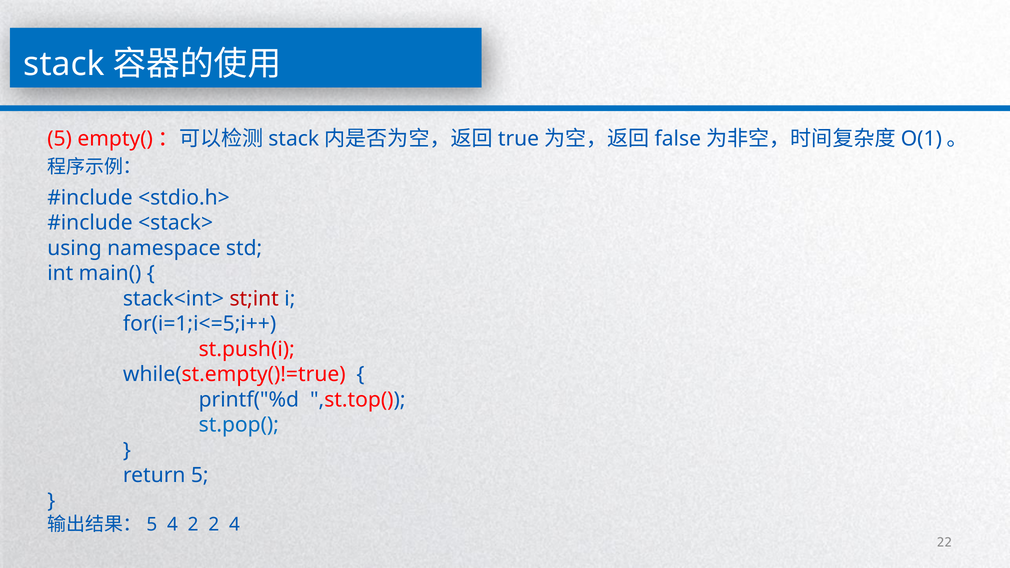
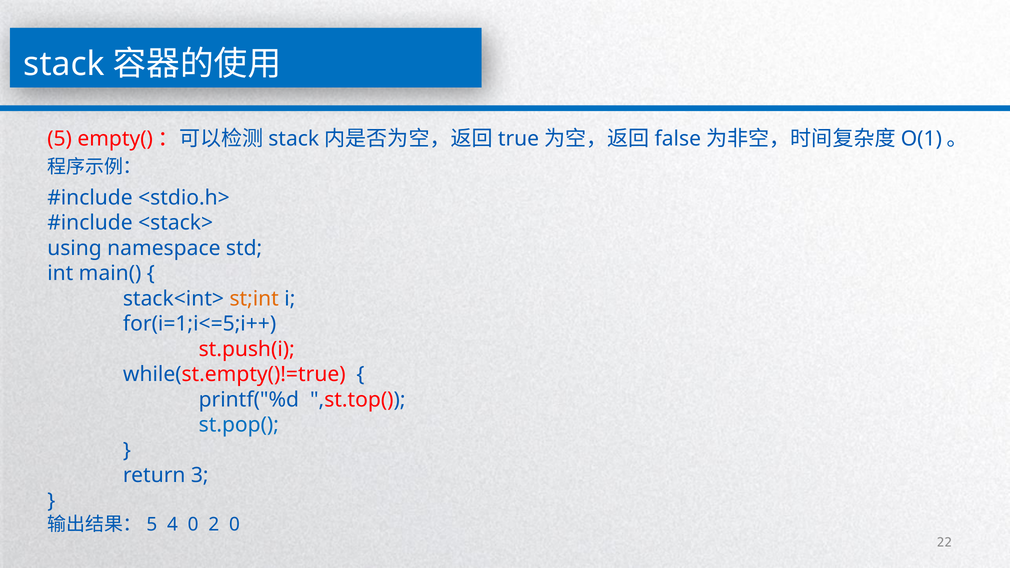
st;int colour: red -> orange
return 5: 5 -> 3
4 2: 2 -> 0
2 4: 4 -> 0
